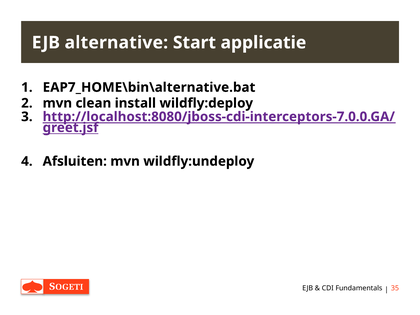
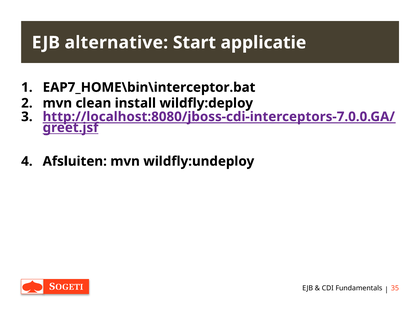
EAP7_HOME\bin\alternative.bat: EAP7_HOME\bin\alternative.bat -> EAP7_HOME\bin\interceptor.bat
